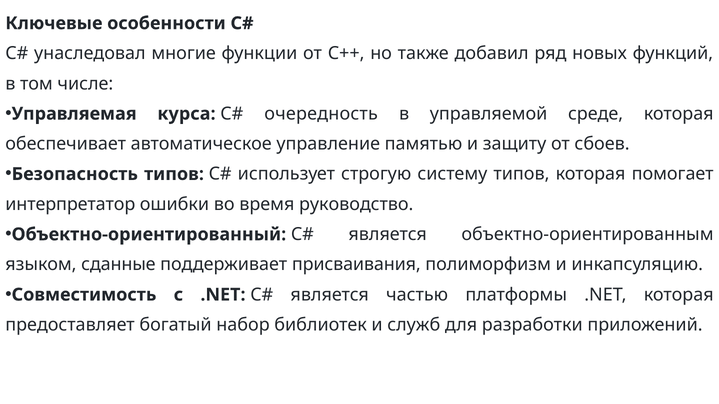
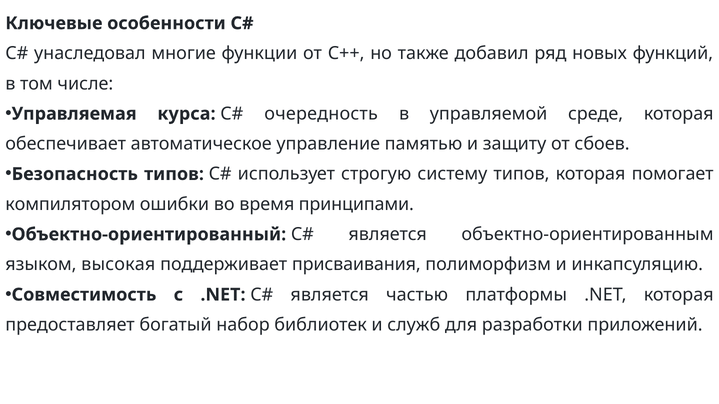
интерпретатор: интерпретатор -> компилятором
руководство: руководство -> принципами
сданные: сданные -> высокая
